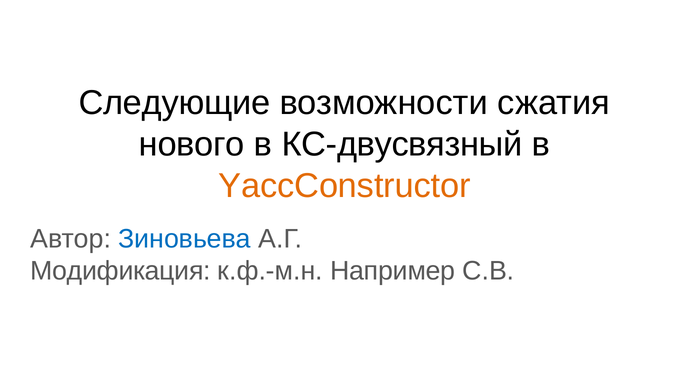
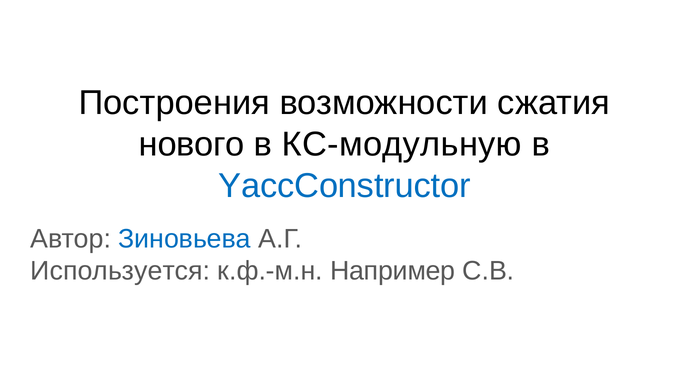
Следующие: Следующие -> Построения
КС-двусвязный: КС-двусвязный -> КС-модульную
YaccConstructor colour: orange -> blue
Модификация: Модификация -> Используется
